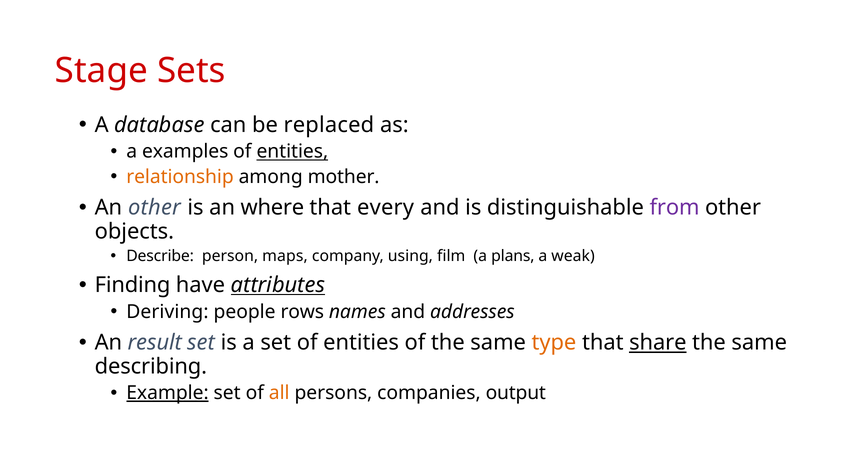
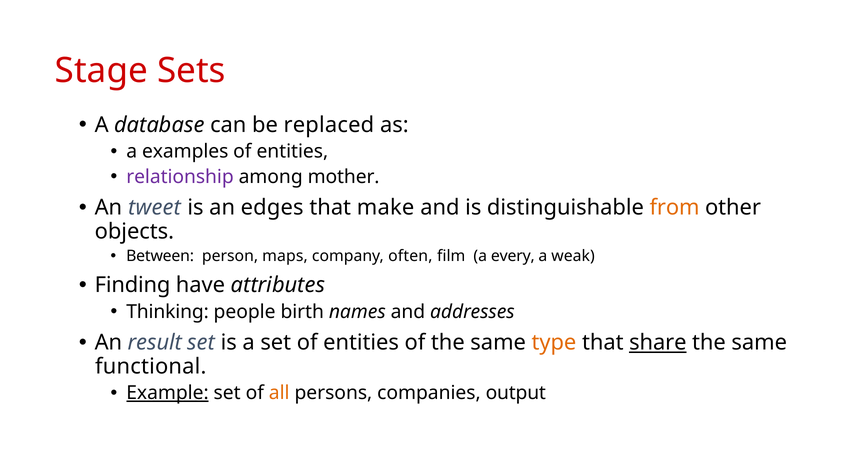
entities at (292, 152) underline: present -> none
relationship colour: orange -> purple
An other: other -> tweet
where: where -> edges
every: every -> make
from colour: purple -> orange
Describe: Describe -> Between
using: using -> often
plans: plans -> every
attributes underline: present -> none
Deriving: Deriving -> Thinking
rows: rows -> birth
describing: describing -> functional
